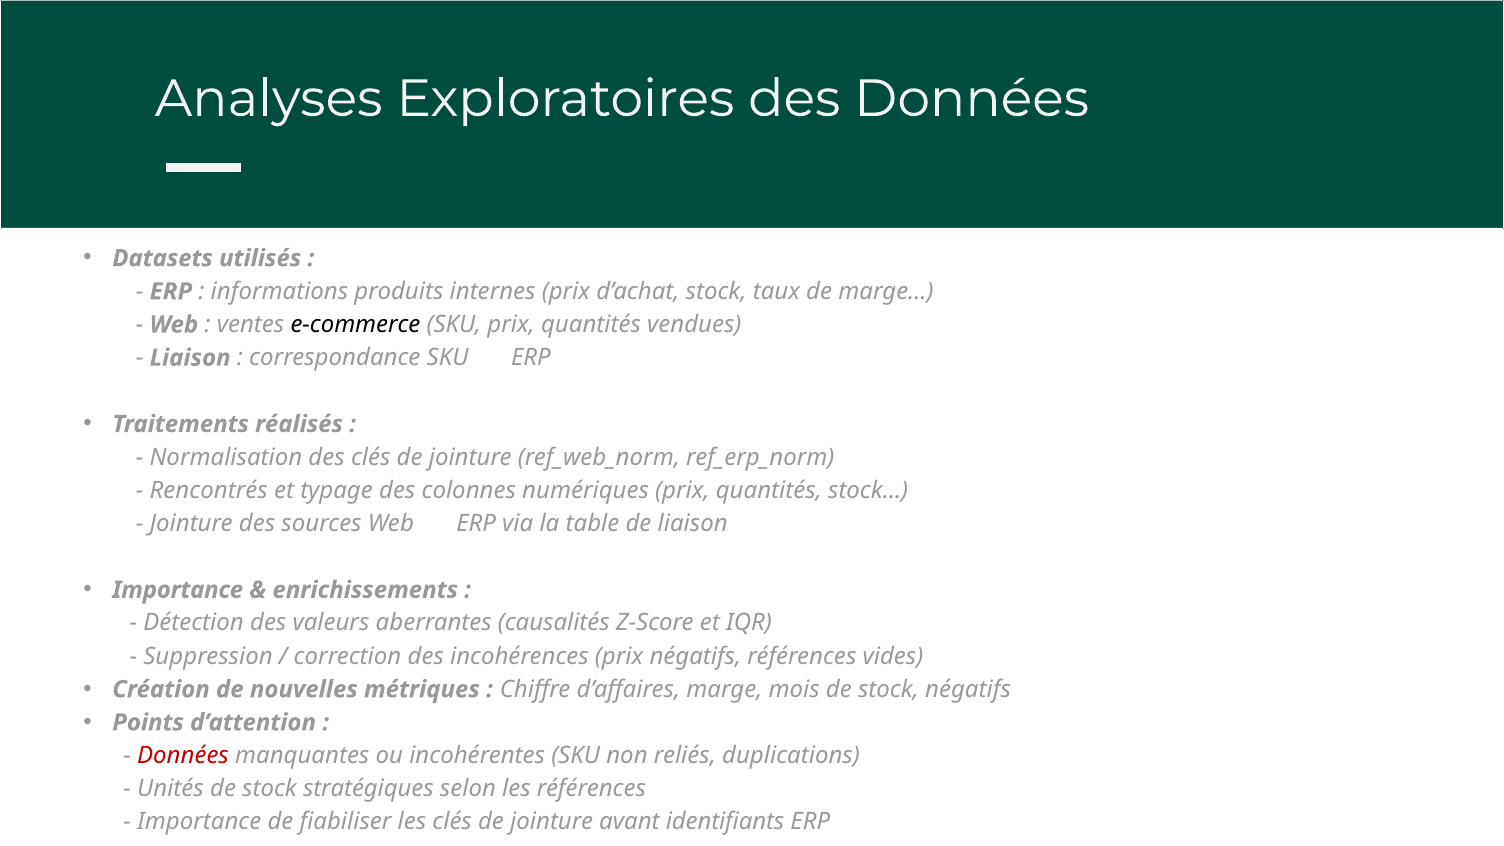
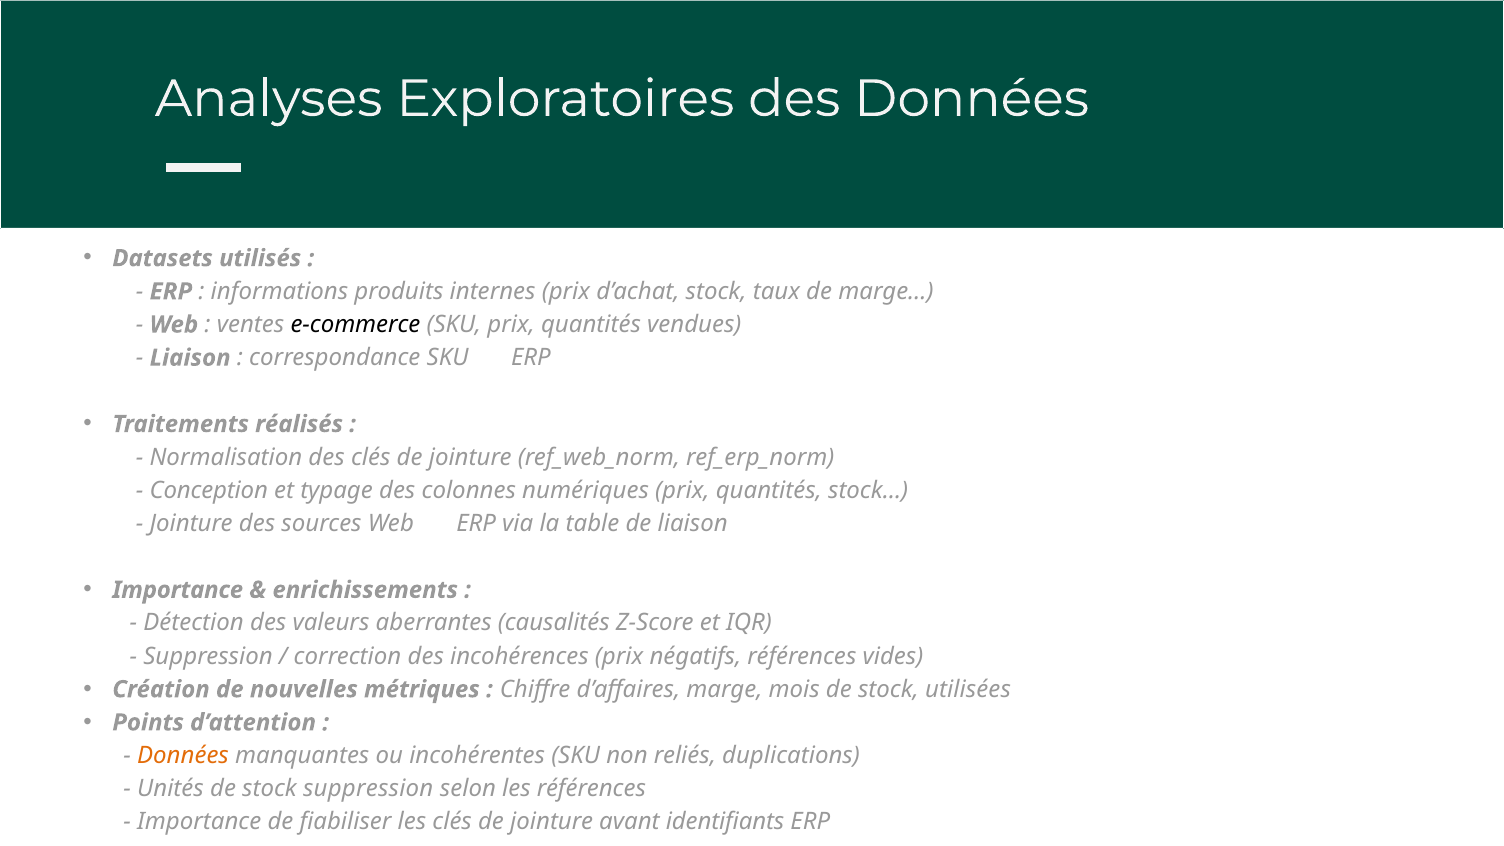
Rencontrés: Rencontrés -> Conception
stock négatifs: négatifs -> utilisées
Données at (183, 756) colour: red -> orange
stock stratégiques: stratégiques -> suppression
